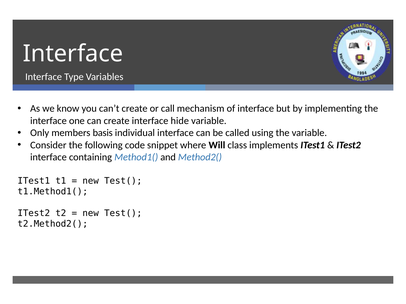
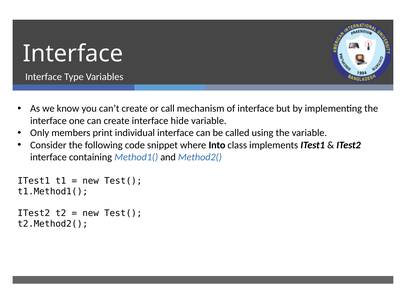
basis: basis -> print
Will: Will -> Into
